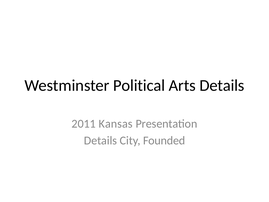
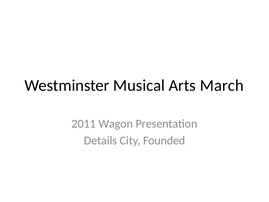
Political: Political -> Musical
Arts Details: Details -> March
Kansas: Kansas -> Wagon
